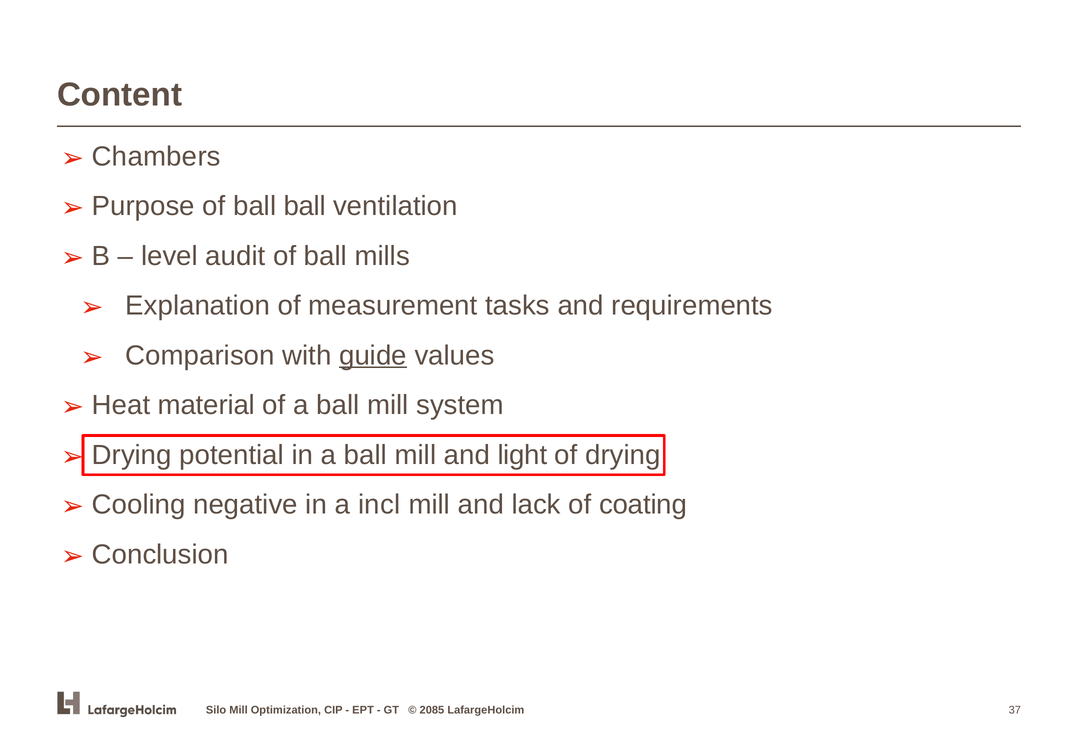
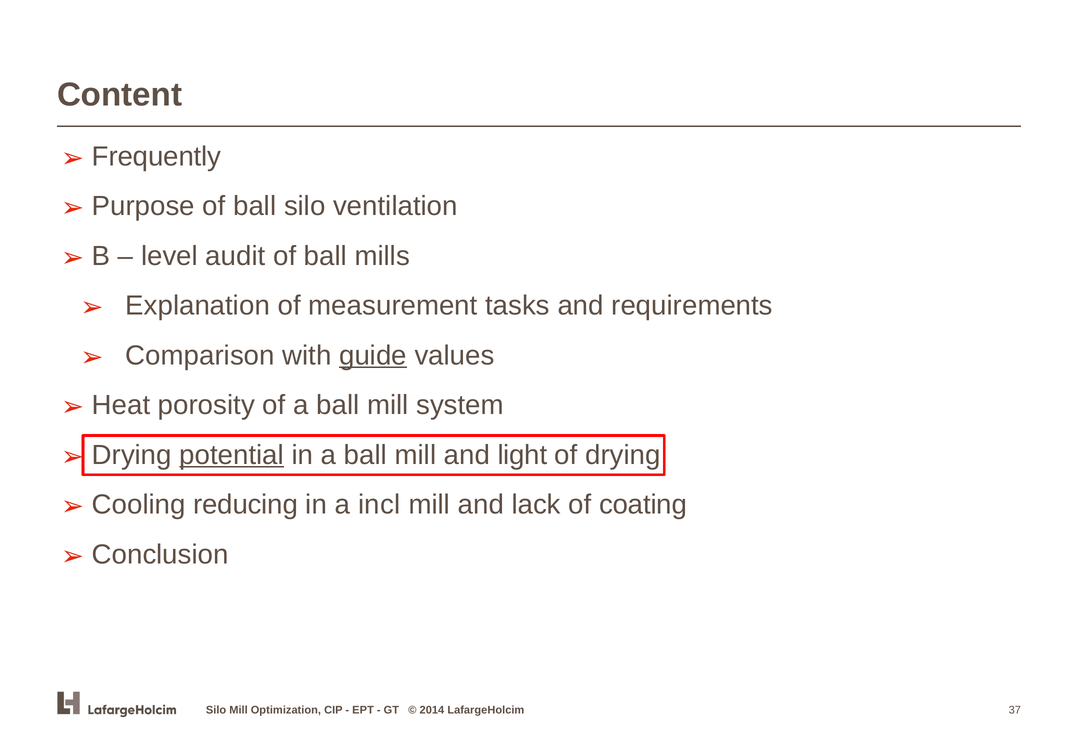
Chambers: Chambers -> Frequently
ball ball: ball -> silo
material: material -> porosity
potential underline: none -> present
negative: negative -> reducing
2085: 2085 -> 2014
